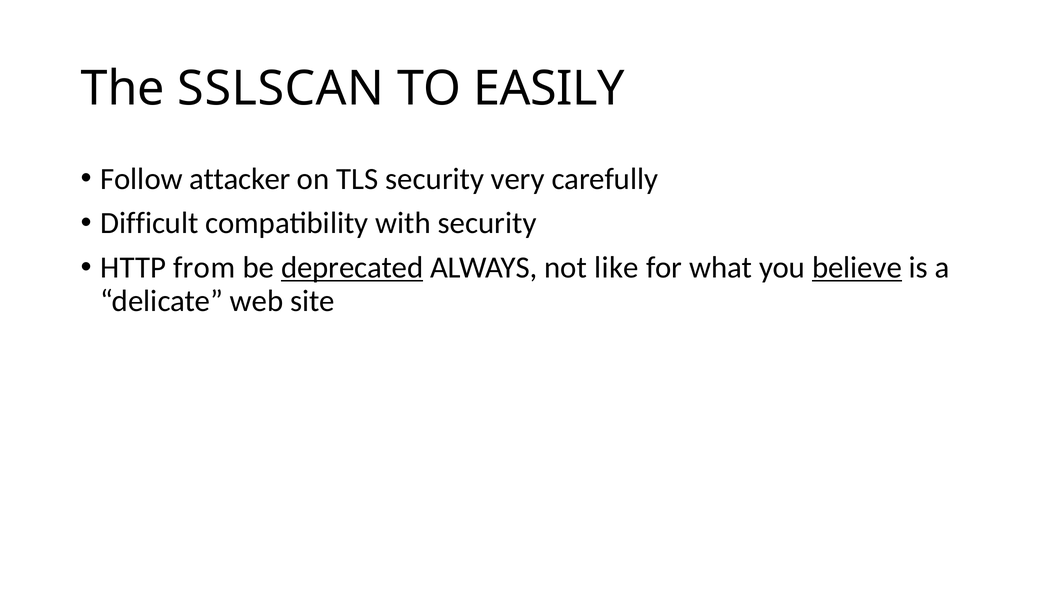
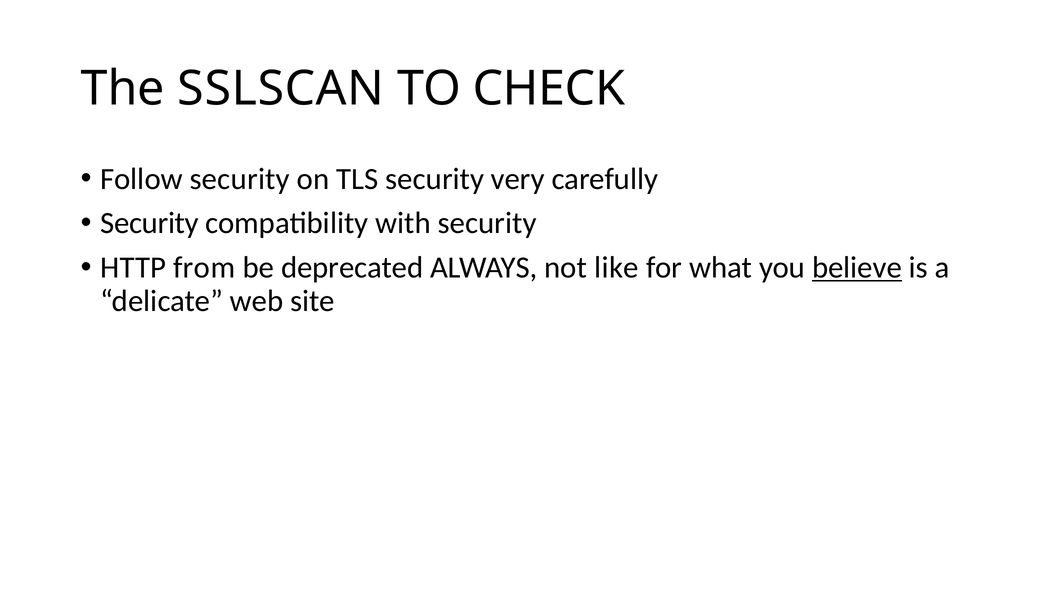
EASILY: EASILY -> CHECK
Follow attacker: attacker -> security
Difficult at (149, 223): Difficult -> Security
deprecated underline: present -> none
